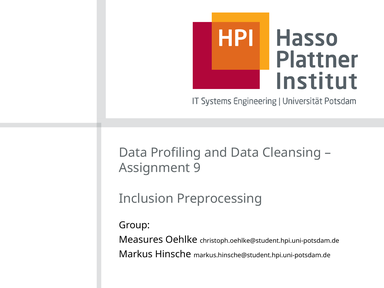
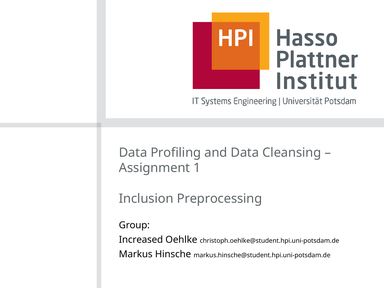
9: 9 -> 1
Measures: Measures -> Increased
